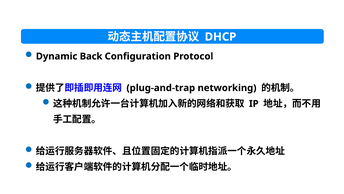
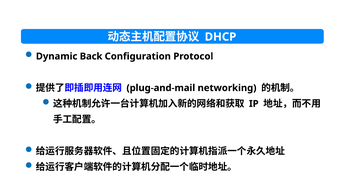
plug-and-trap: plug-and-trap -> plug-and-mail
